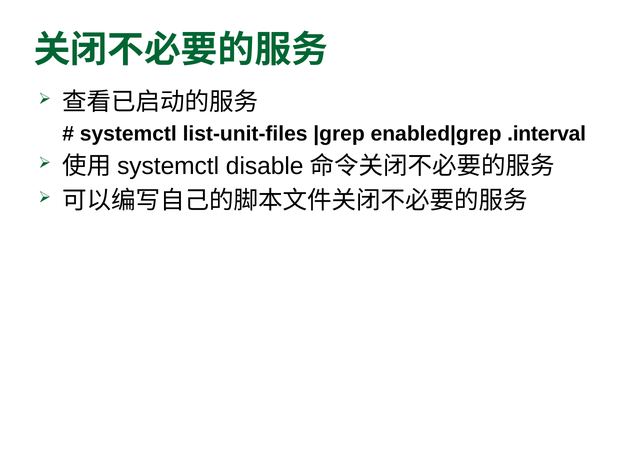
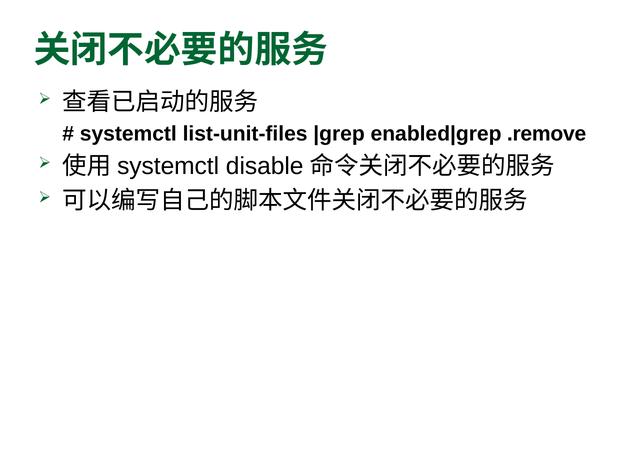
.interval: .interval -> .remove
